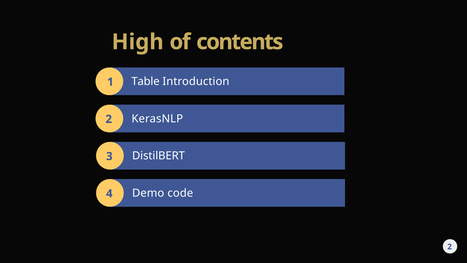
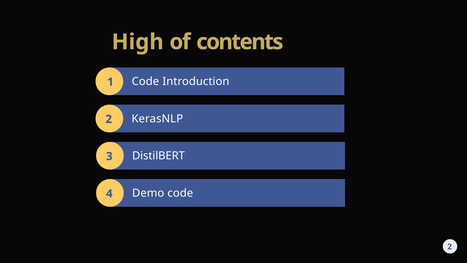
Table at (146, 82): Table -> Code
